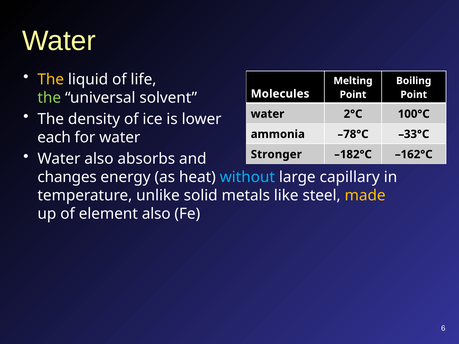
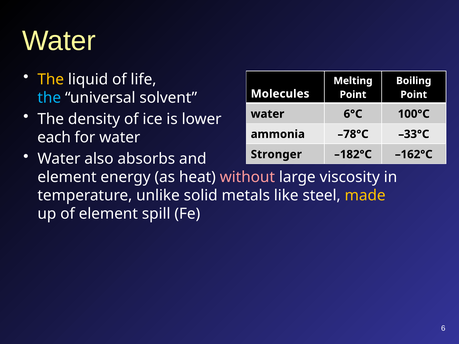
the at (49, 98) colour: light green -> light blue
2°C: 2°C -> 6°C
changes at (67, 177): changes -> element
without colour: light blue -> pink
capillary: capillary -> viscosity
element also: also -> spill
